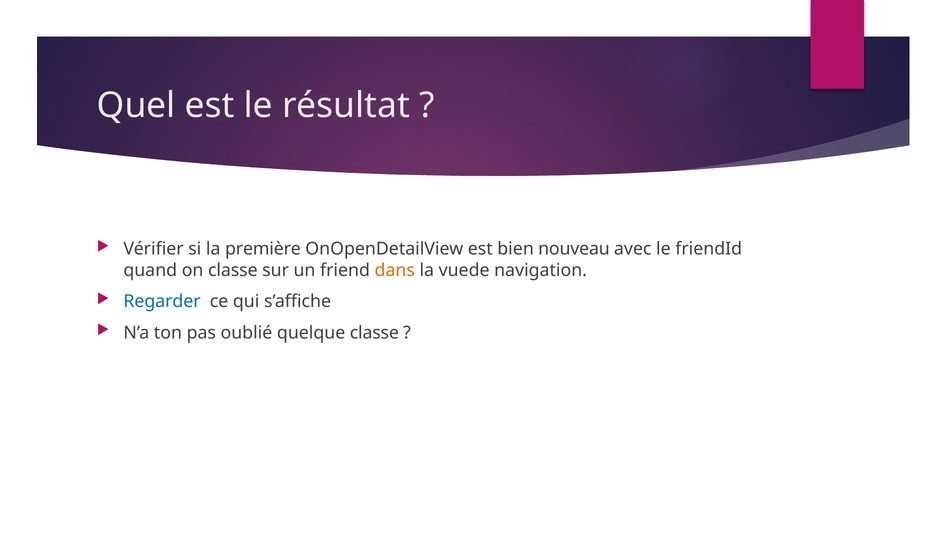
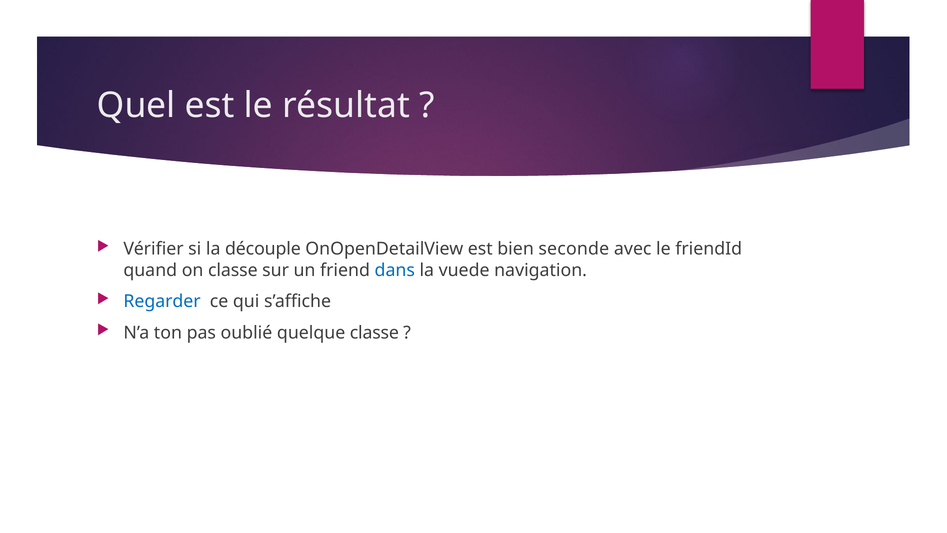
première: première -> découple
nouveau: nouveau -> seconde
dans colour: orange -> blue
